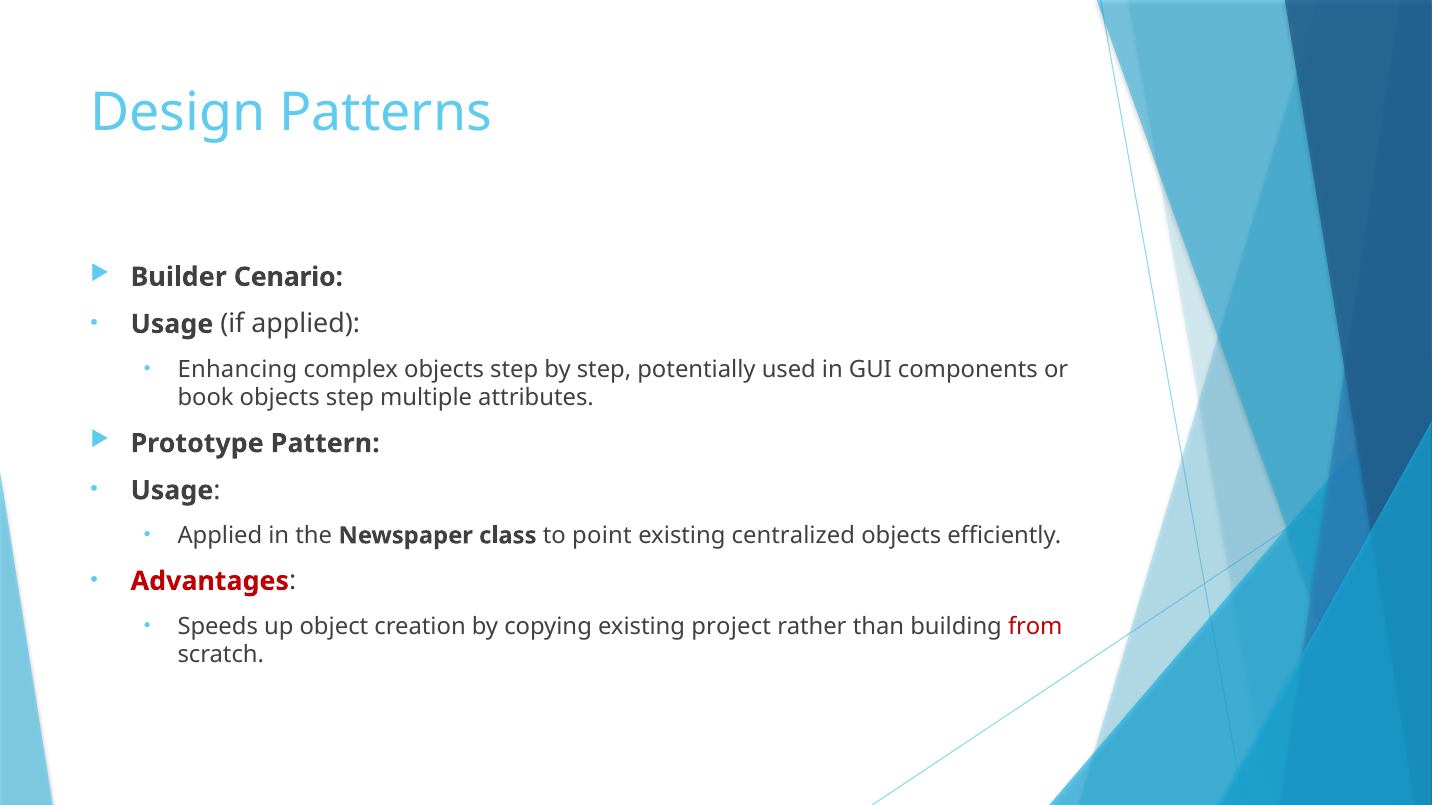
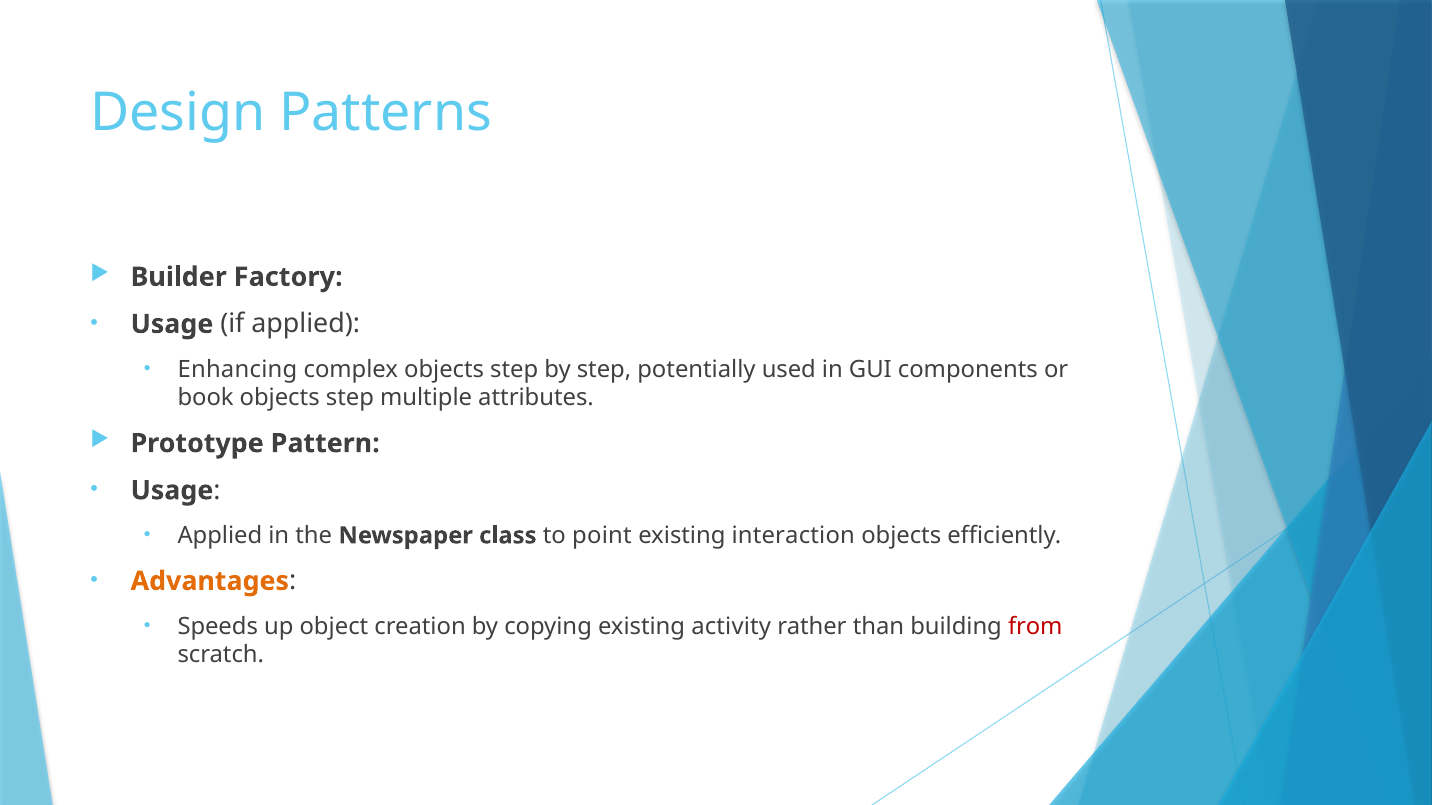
Cenario: Cenario -> Factory
centralized: centralized -> interaction
Advantages colour: red -> orange
project: project -> activity
